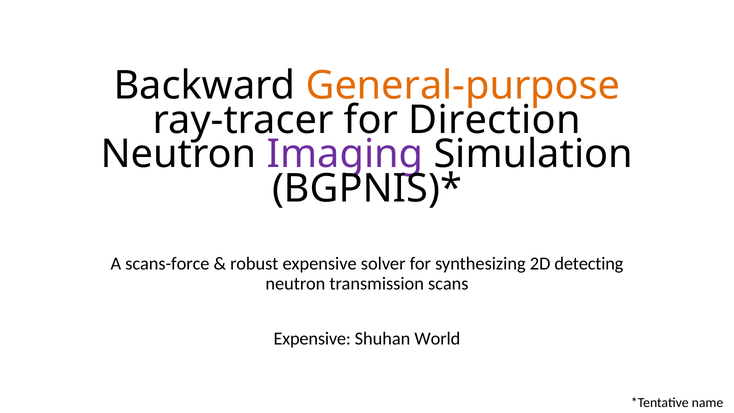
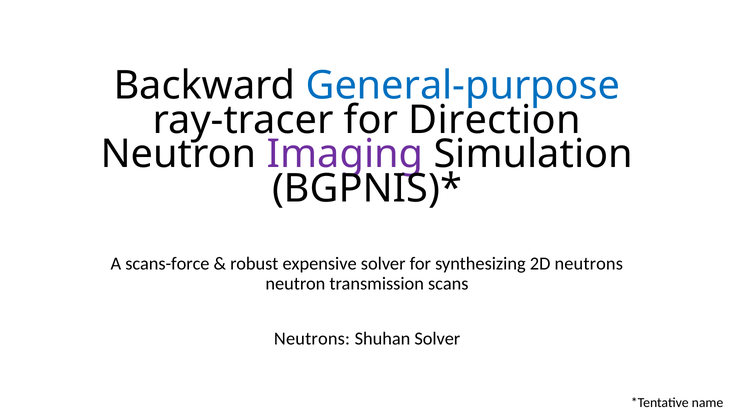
General-purpose colour: orange -> blue
2D detecting: detecting -> neutrons
Expensive at (312, 338): Expensive -> Neutrons
Shuhan World: World -> Solver
